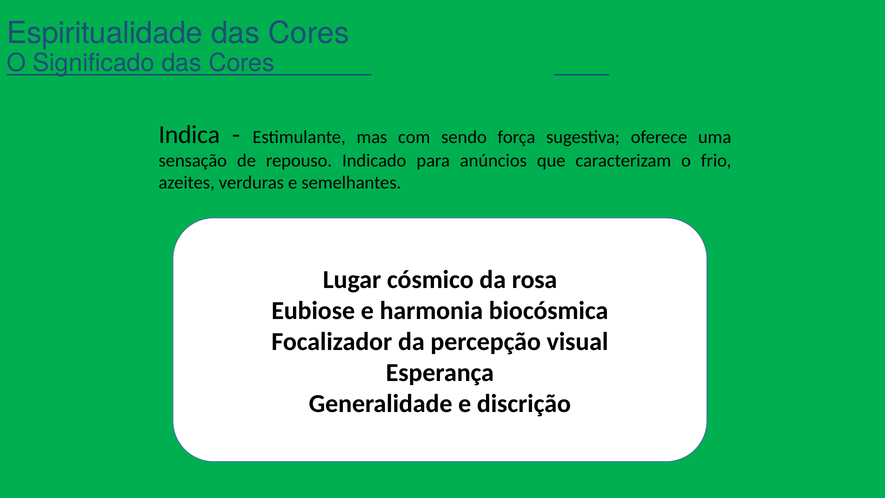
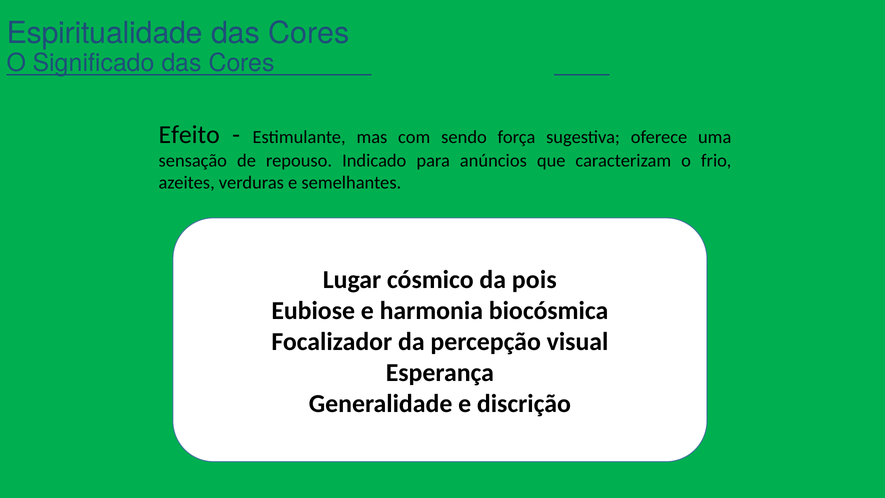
Indica: Indica -> Efeito
rosa: rosa -> pois
